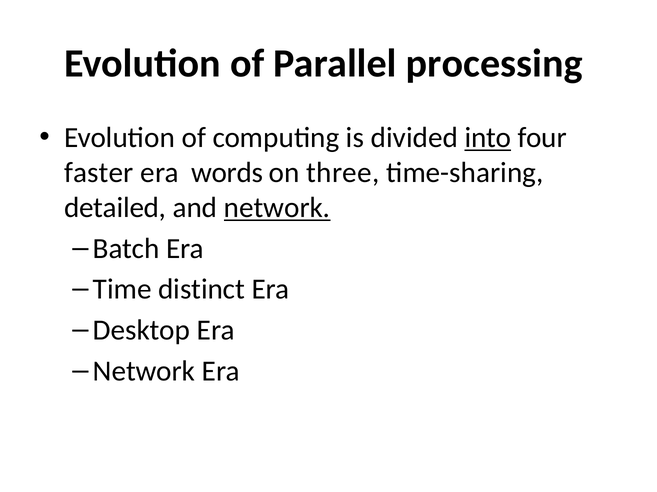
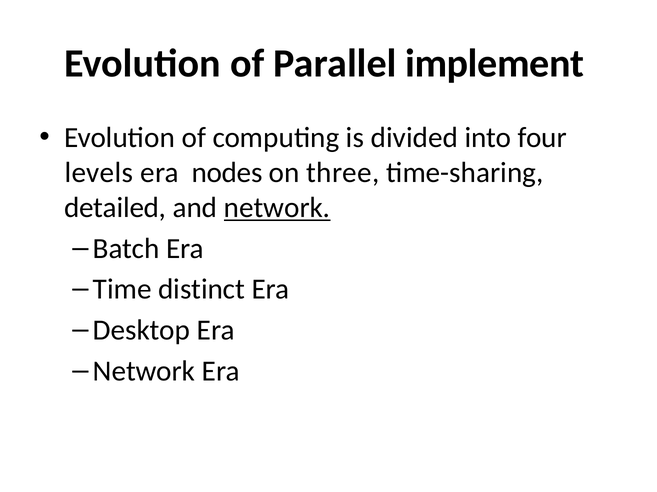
processing: processing -> implement
into underline: present -> none
faster: faster -> levels
words: words -> nodes
